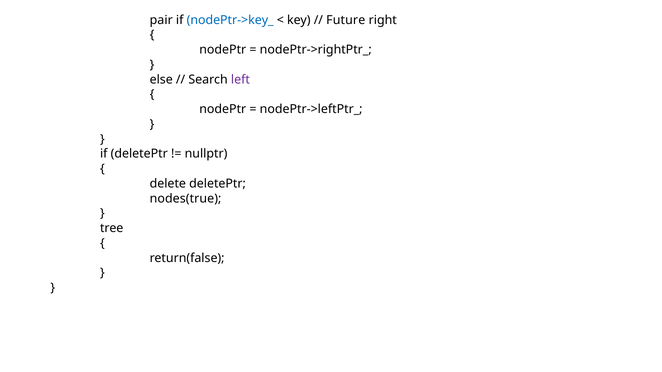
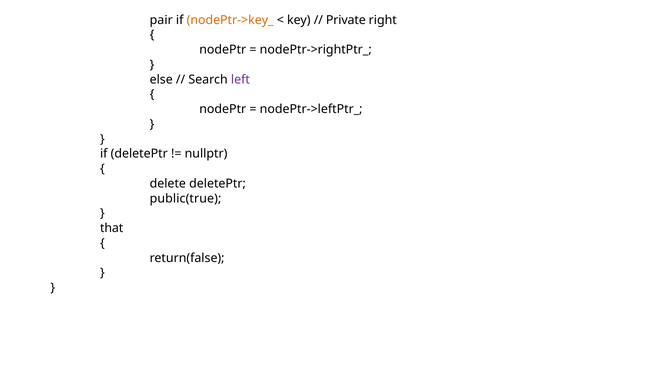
nodePtr->key_ colour: blue -> orange
Future: Future -> Private
nodes(true: nodes(true -> public(true
tree: tree -> that
